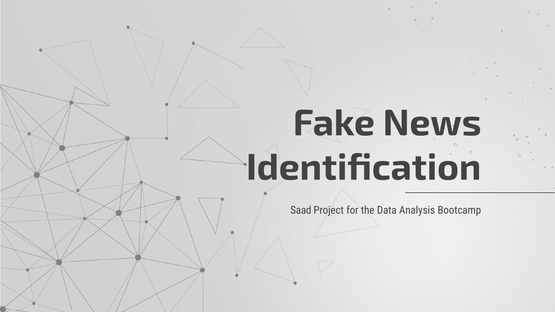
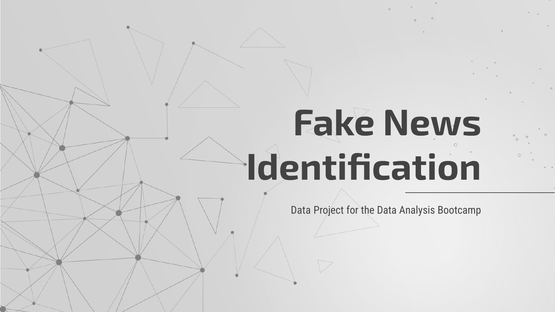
Saad at (301, 210): Saad -> Data
